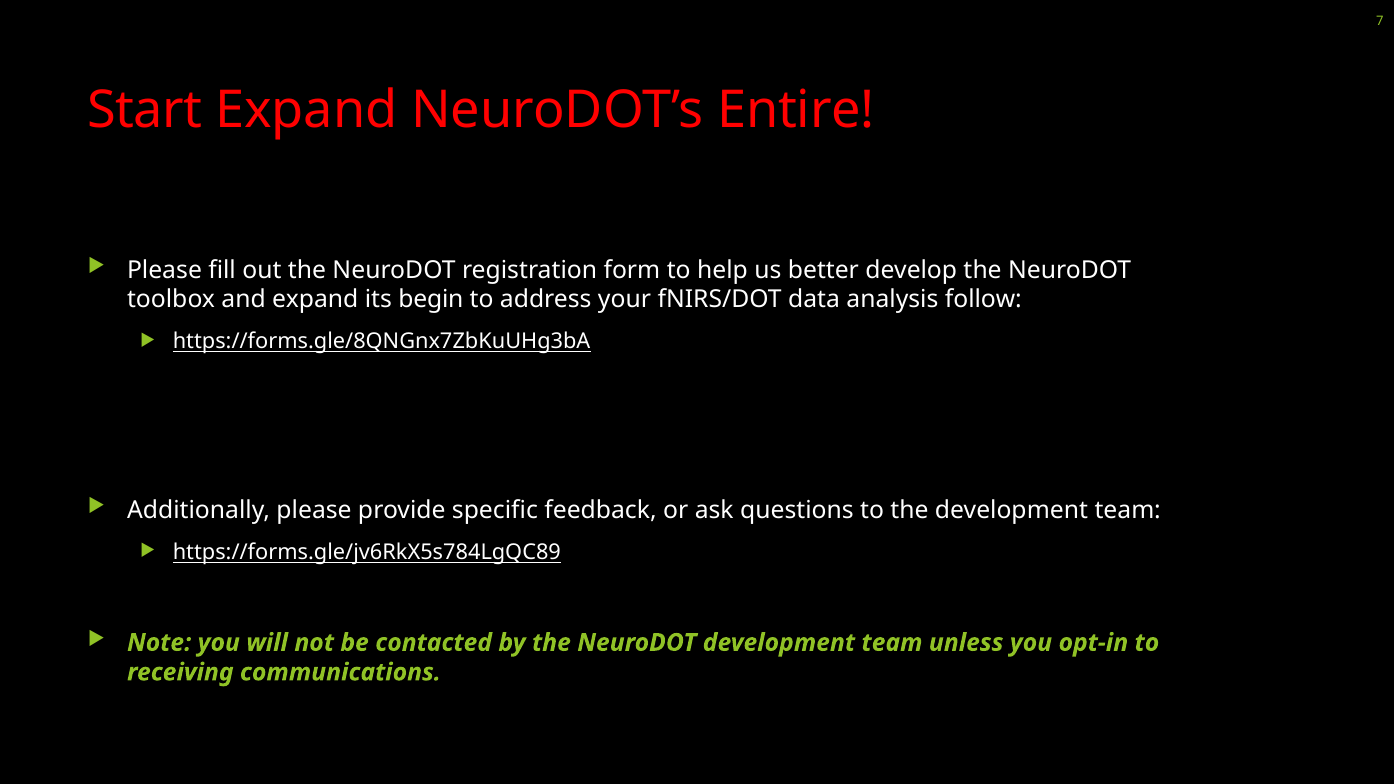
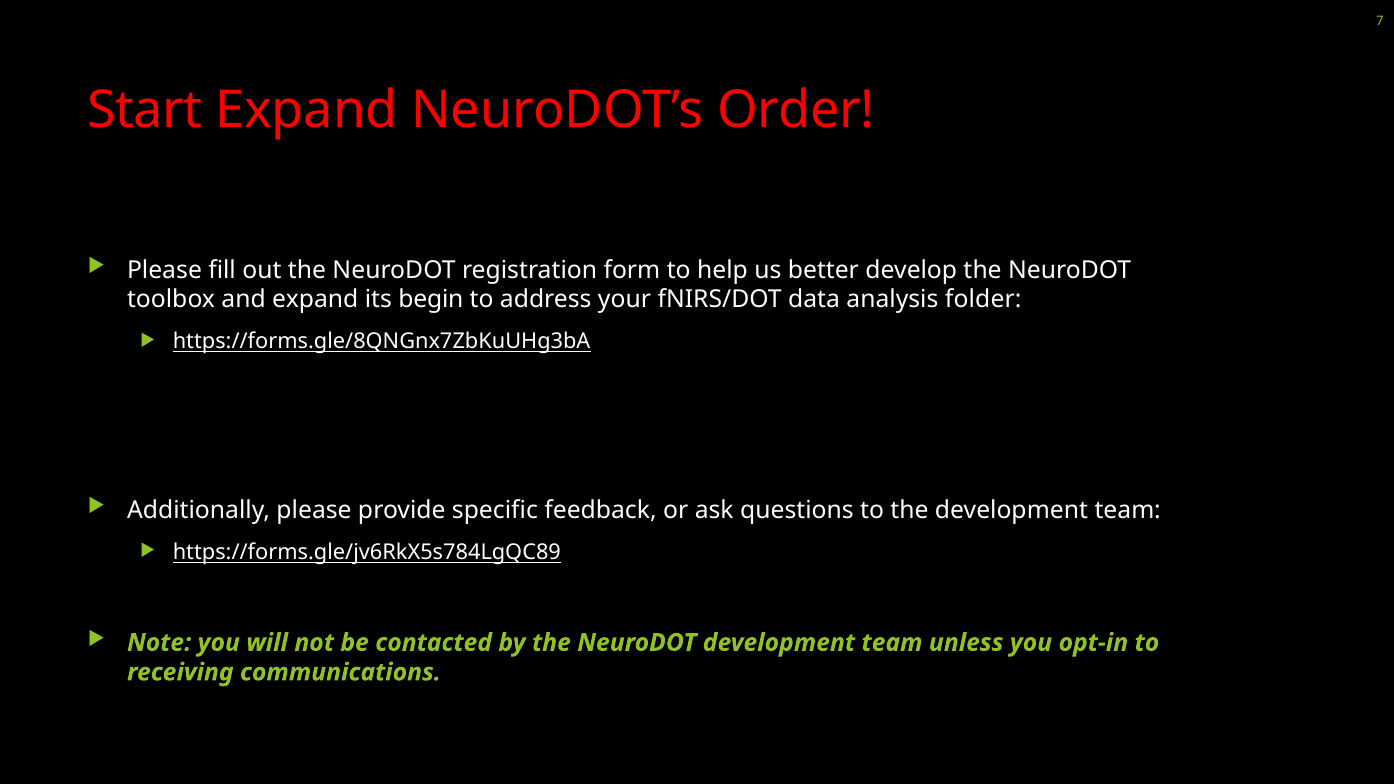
Entire: Entire -> Order
follow: follow -> folder
